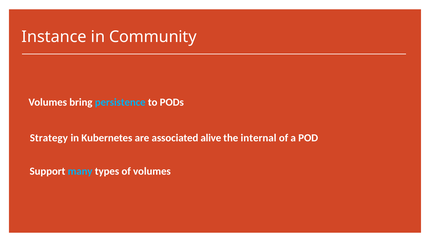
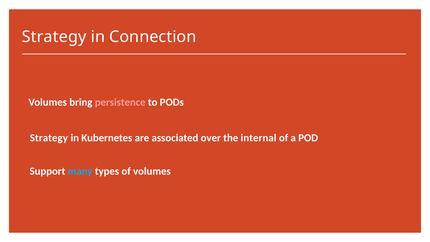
Instance at (54, 37): Instance -> Strategy
Community: Community -> Connection
persistence colour: light blue -> pink
alive: alive -> over
